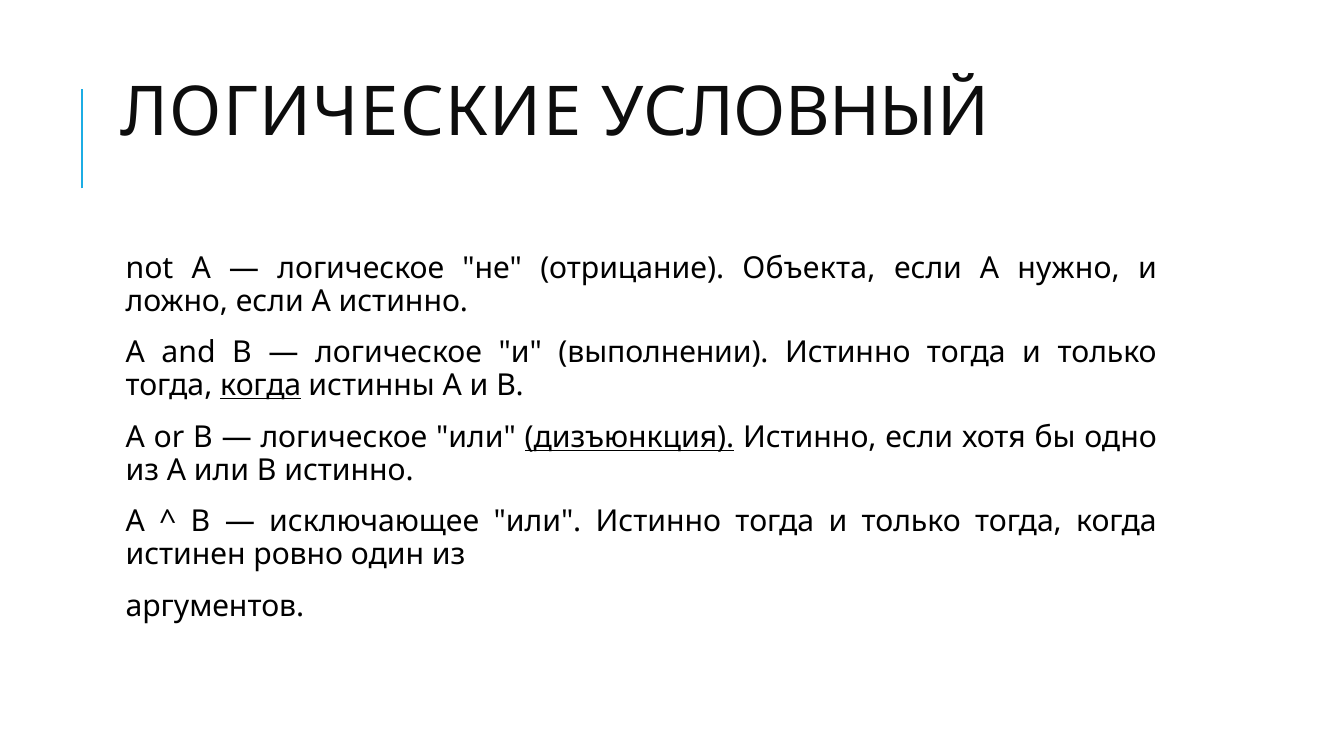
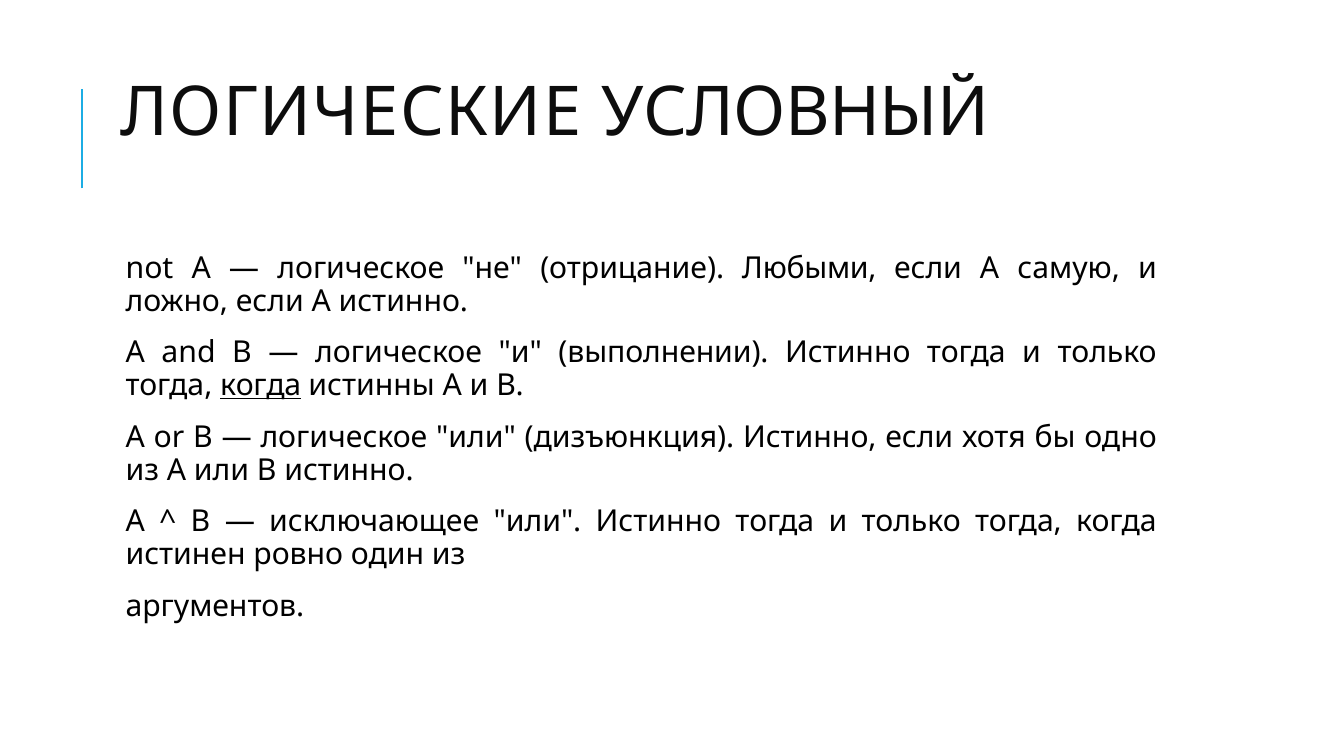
Объекта: Объекта -> Любыми
нужно: нужно -> самую
дизъюнкция underline: present -> none
